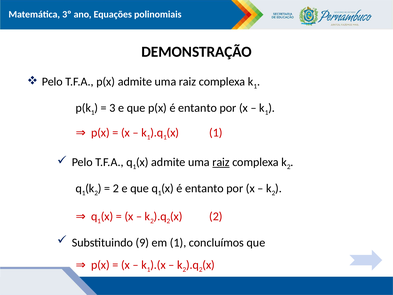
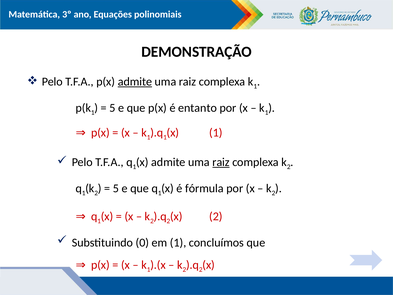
admite at (135, 82) underline: none -> present
3 at (112, 108): 3 -> 5
2 at (116, 188): 2 -> 5
x é entanto: entanto -> fórmula
9: 9 -> 0
